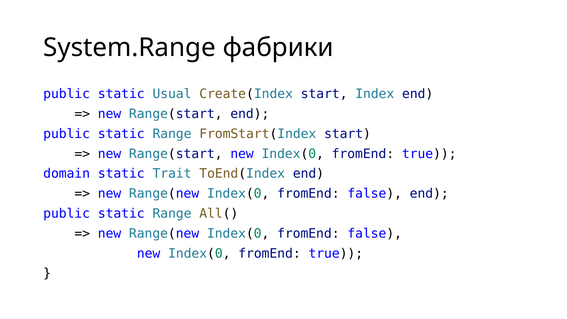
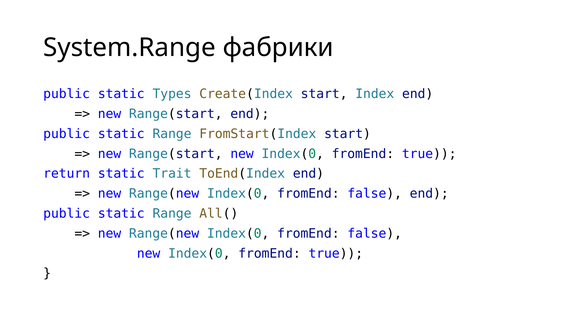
Usual: Usual -> Types
domain: domain -> return
